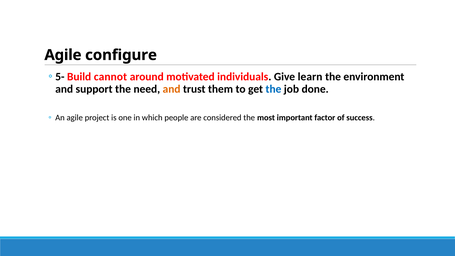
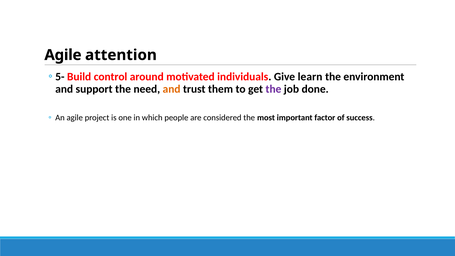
configure: configure -> attention
cannot: cannot -> control
the at (273, 89) colour: blue -> purple
